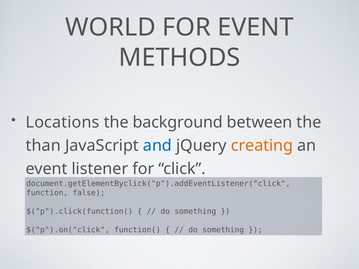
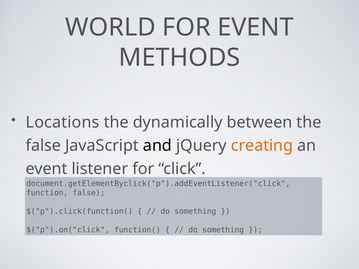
background: background -> dynamically
than at (43, 146): than -> false
and colour: blue -> black
